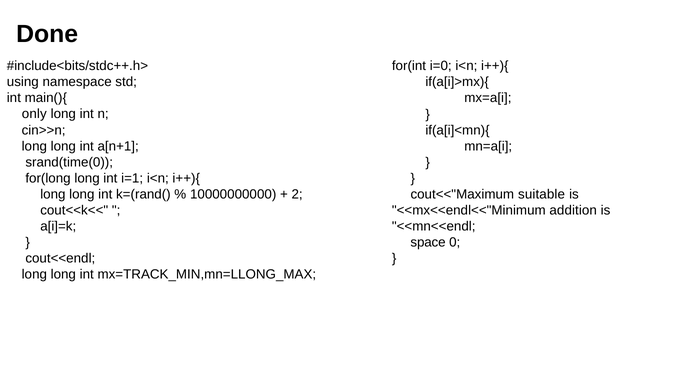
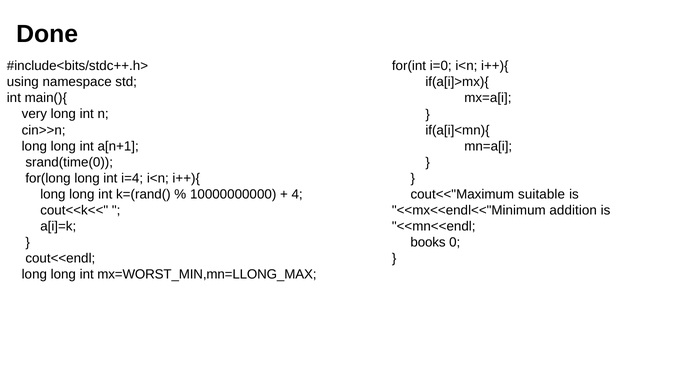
only: only -> very
i=1: i=1 -> i=4
2: 2 -> 4
space: space -> books
mx=TRACK_MIN,mn=LLONG_MAX: mx=TRACK_MIN,mn=LLONG_MAX -> mx=WORST_MIN,mn=LLONG_MAX
